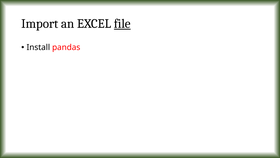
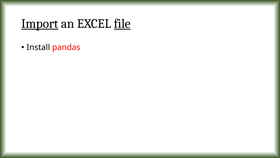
Import underline: none -> present
